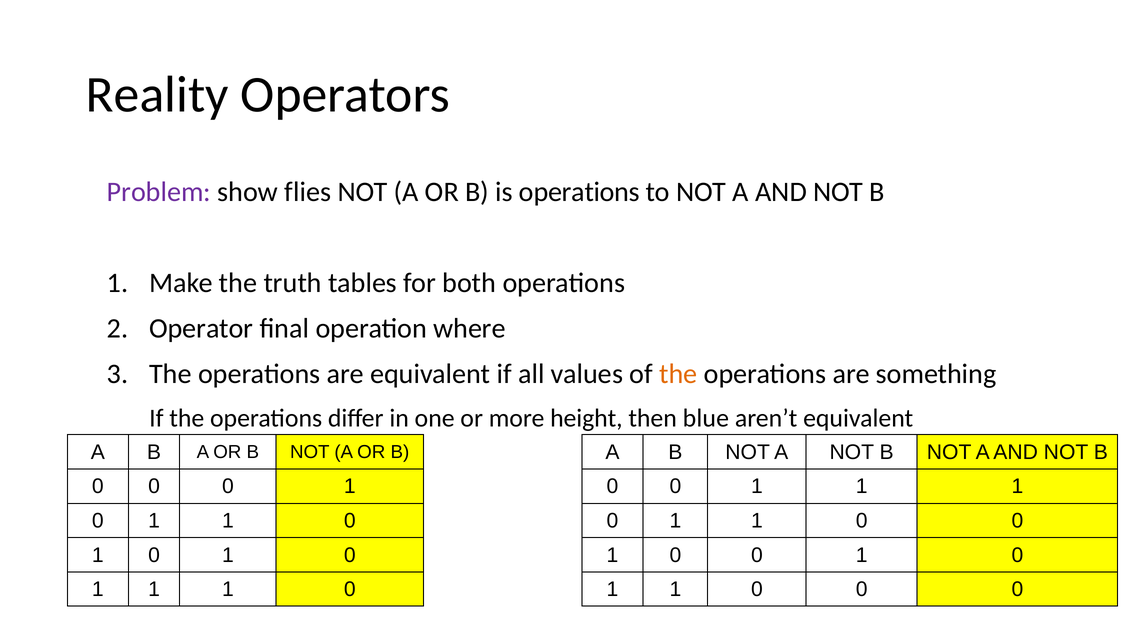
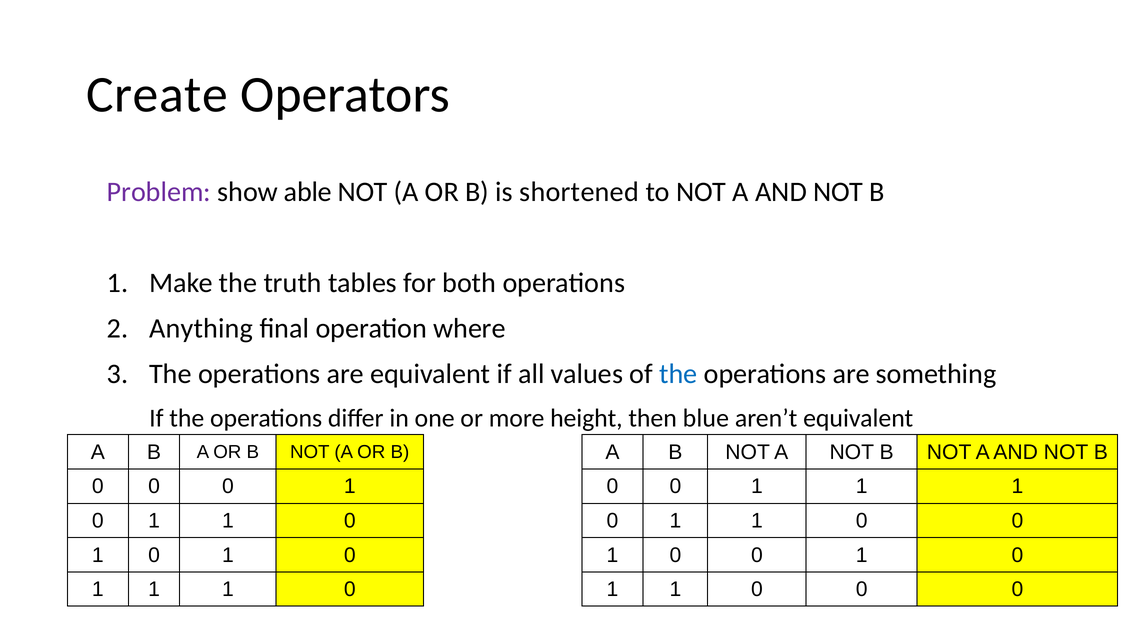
Reality: Reality -> Create
flies: flies -> able
is operations: operations -> shortened
Operator: Operator -> Anything
the at (678, 374) colour: orange -> blue
